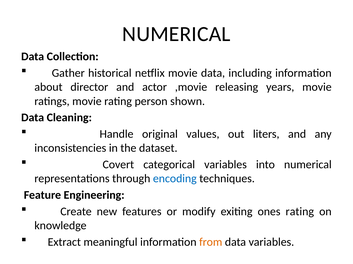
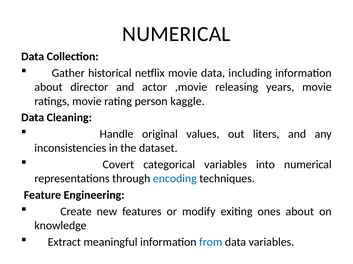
shown: shown -> kaggle
ones rating: rating -> about
from colour: orange -> blue
